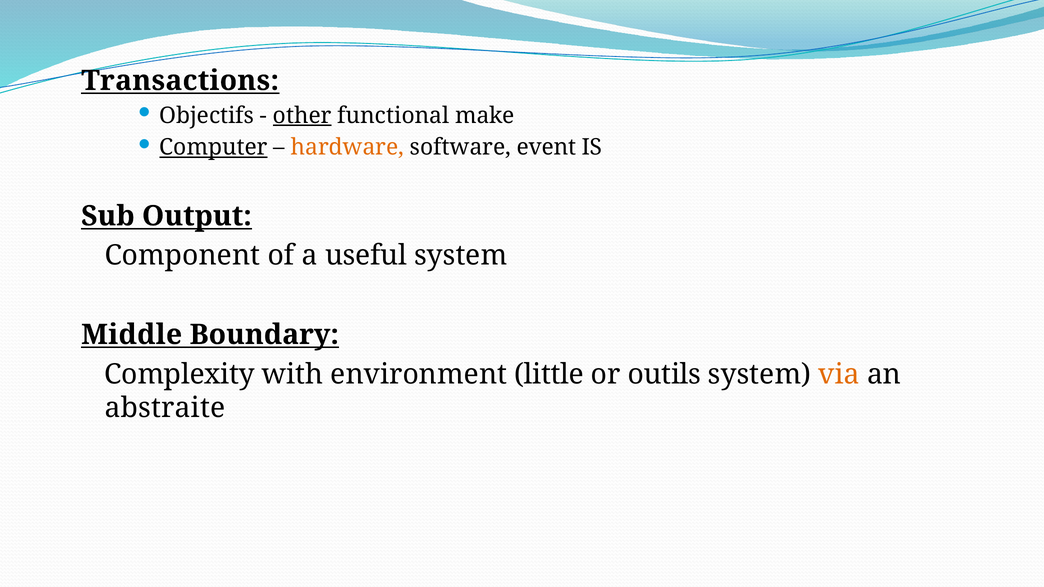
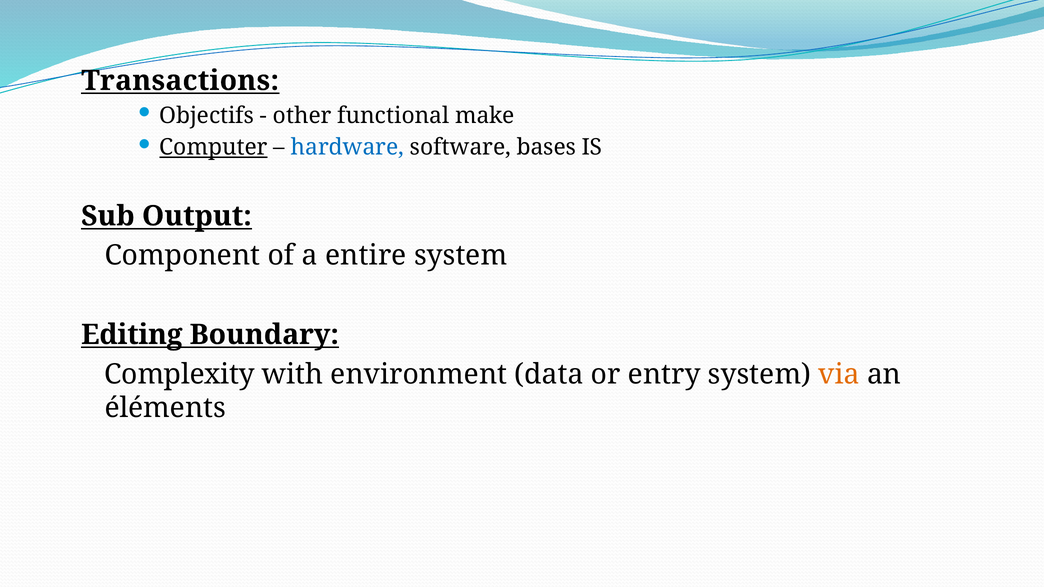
other underline: present -> none
hardware colour: orange -> blue
event: event -> bases
useful: useful -> entire
Middle: Middle -> Editing
little: little -> data
outils: outils -> entry
abstraite: abstraite -> éléments
